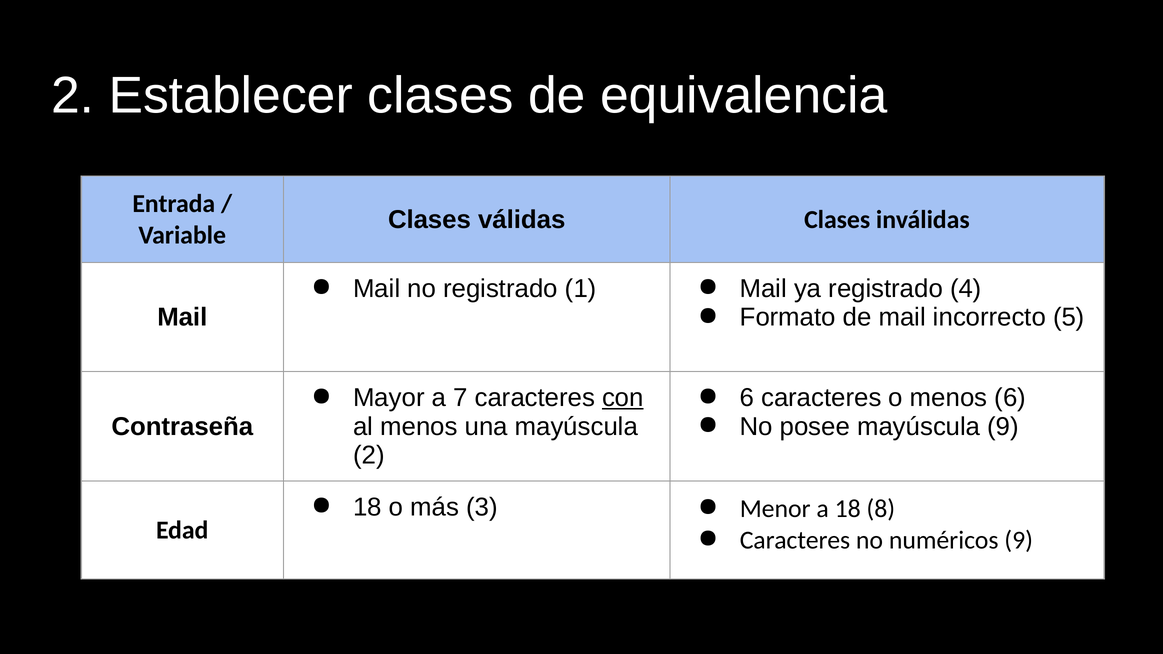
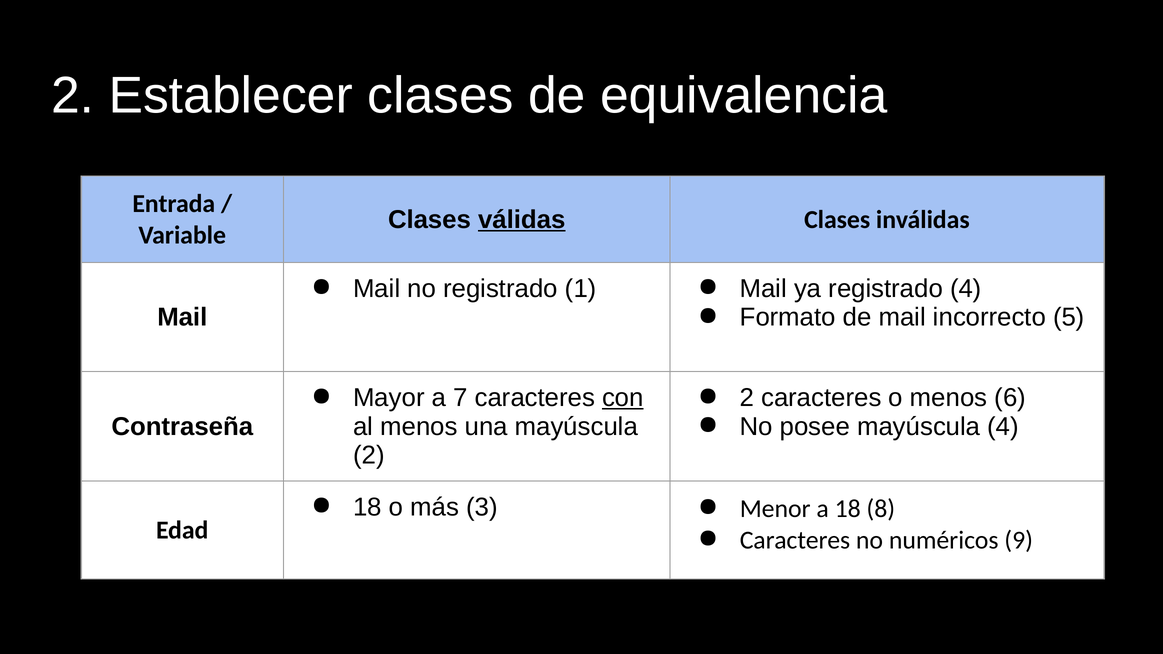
válidas underline: none -> present
6 at (747, 398): 6 -> 2
mayúscula 9: 9 -> 4
